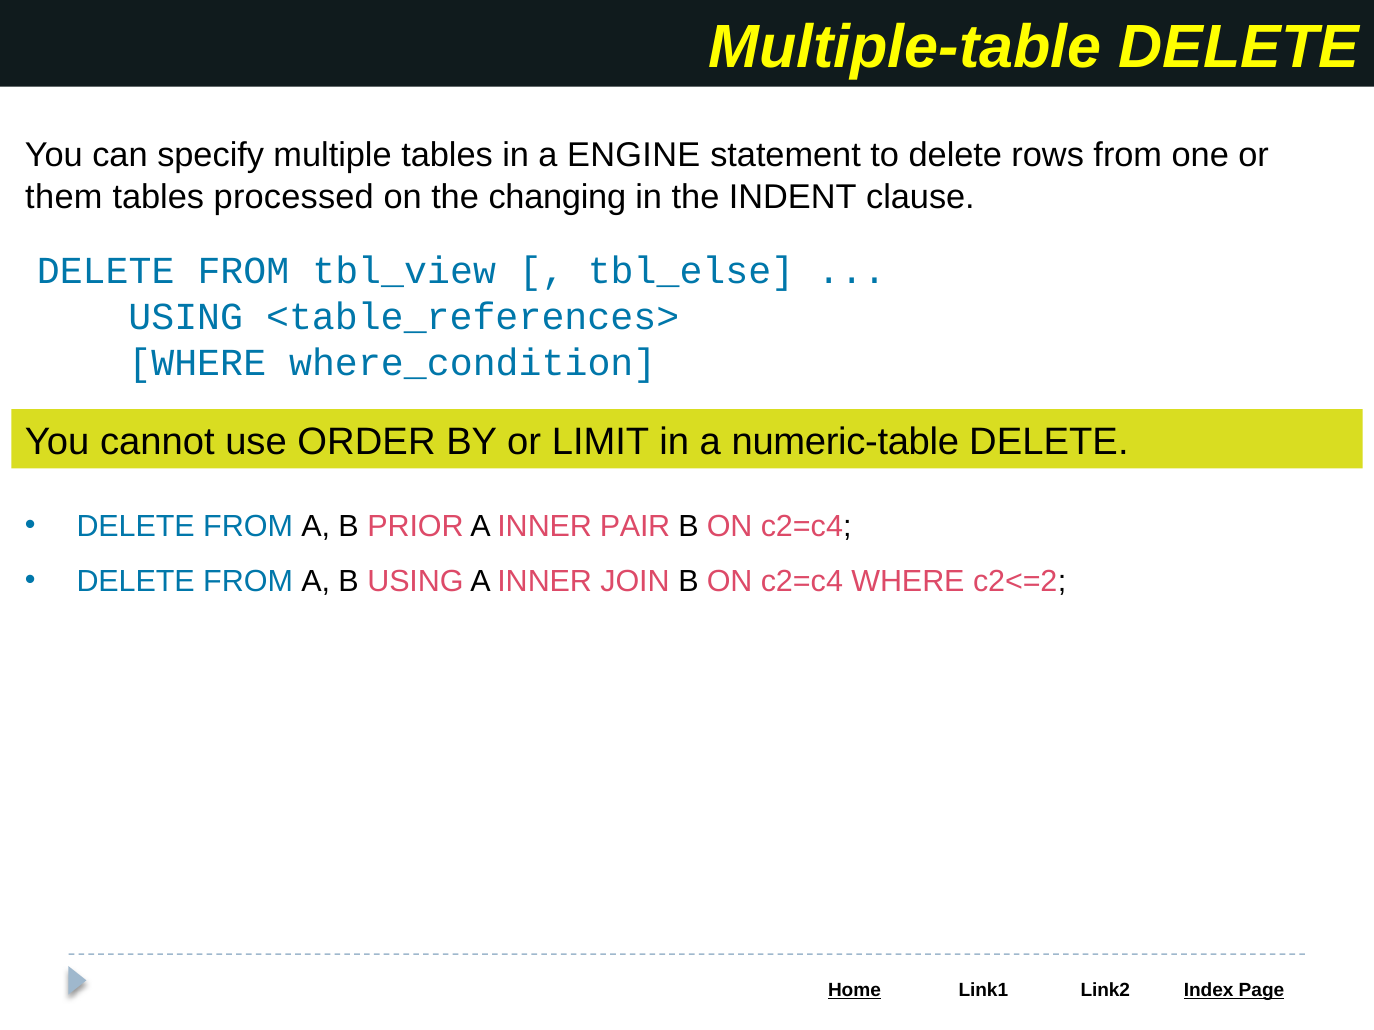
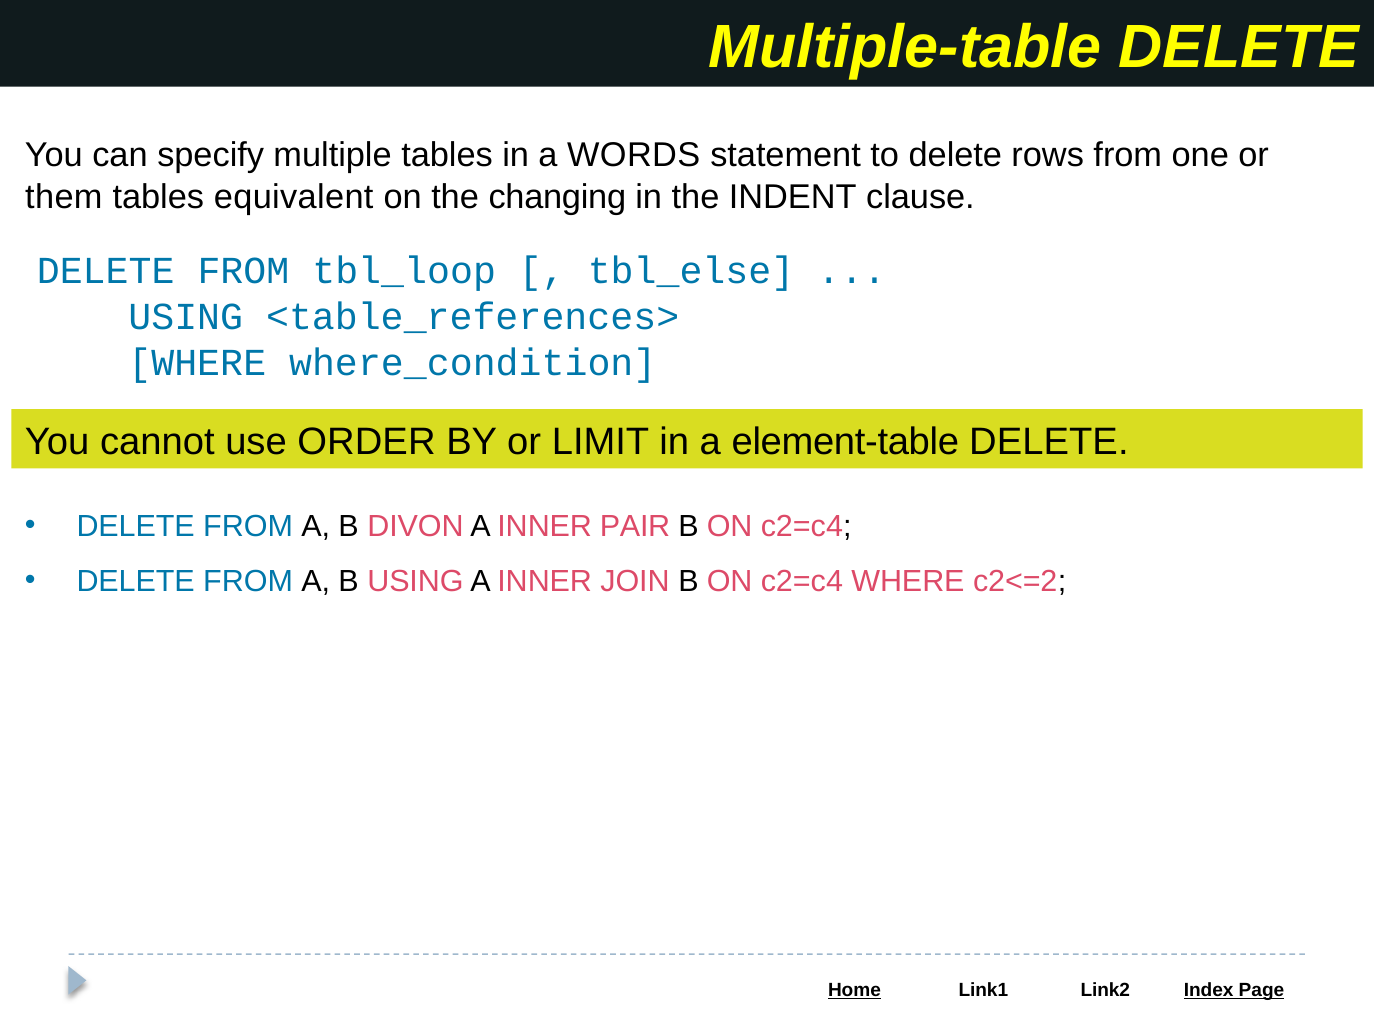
ENGINE: ENGINE -> WORDS
processed: processed -> equivalent
tbl_view: tbl_view -> tbl_loop
numeric-table: numeric-table -> element-table
PRIOR: PRIOR -> DIVON
